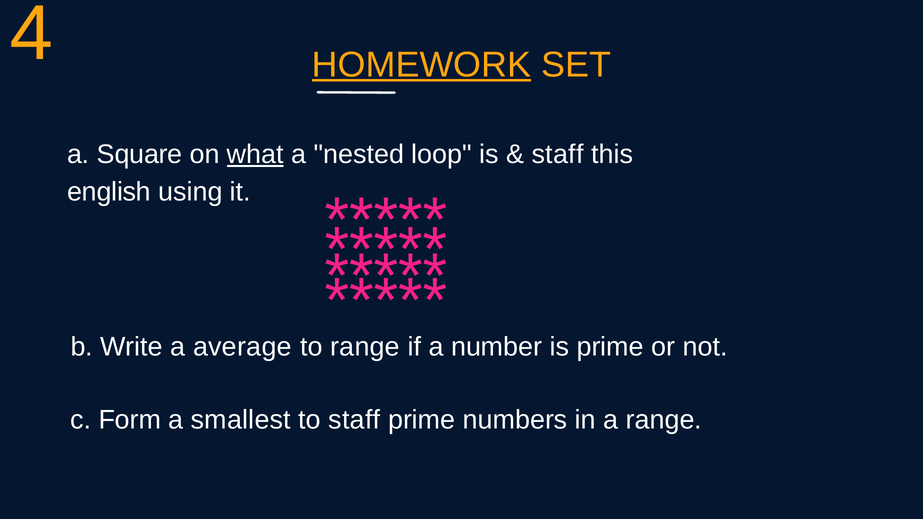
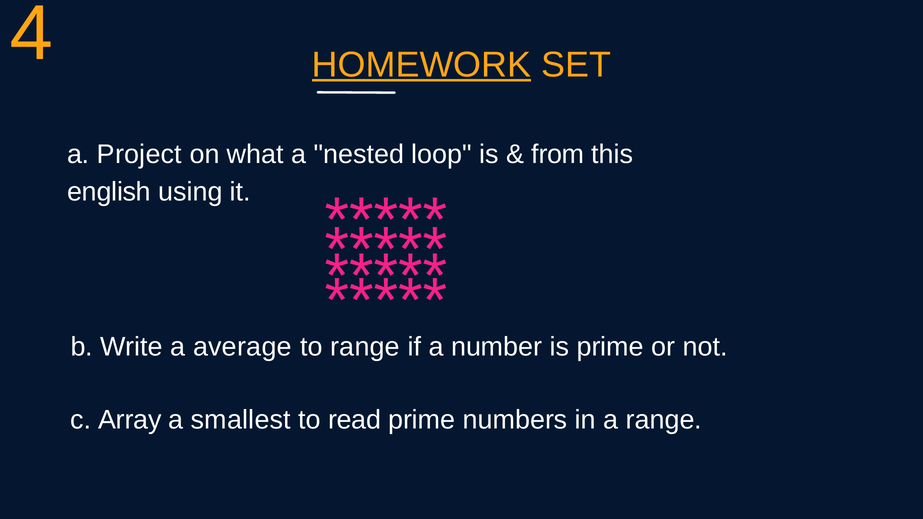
Square: Square -> Project
what underline: present -> none
staff at (558, 155): staff -> from
Form: Form -> Array
to staff: staff -> read
